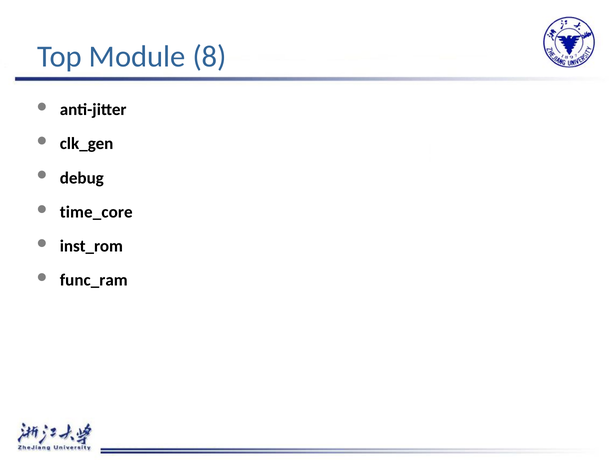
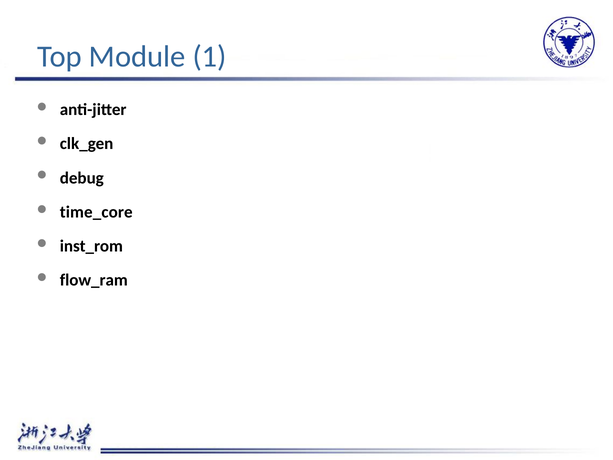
8: 8 -> 1
func_ram: func_ram -> flow_ram
